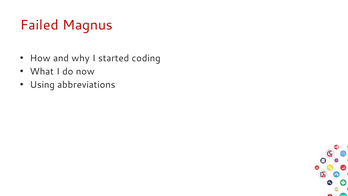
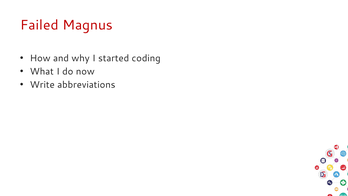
Using: Using -> Write
